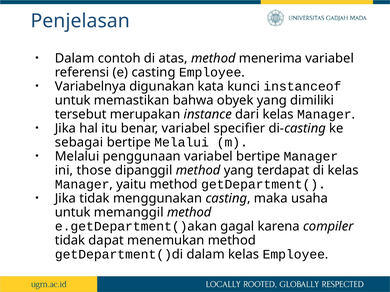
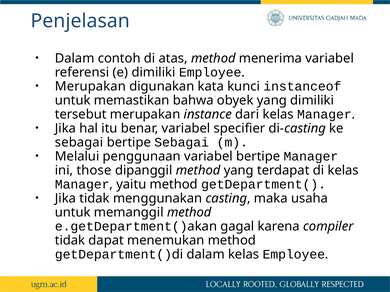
casting at (154, 72): casting -> dimiliki
Variabelnya at (90, 86): Variabelnya -> Merupakan
bertipe Melalui: Melalui -> Sebagai
